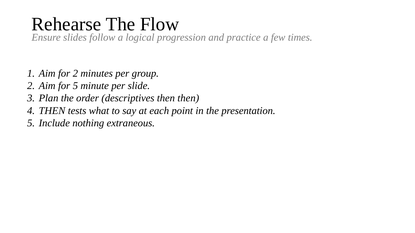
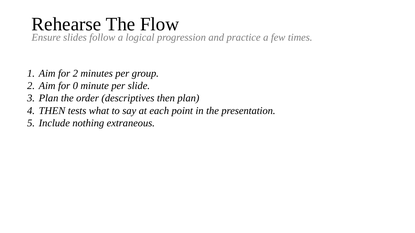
for 5: 5 -> 0
then then: then -> plan
